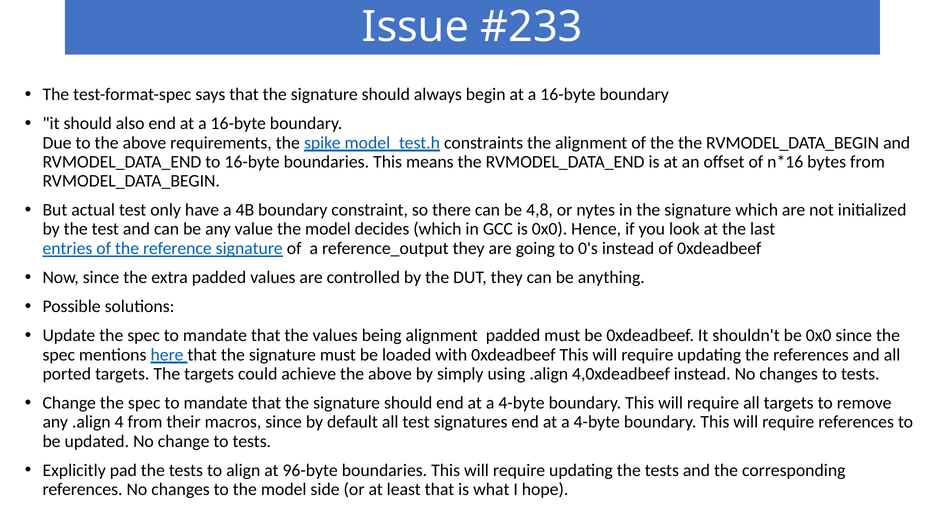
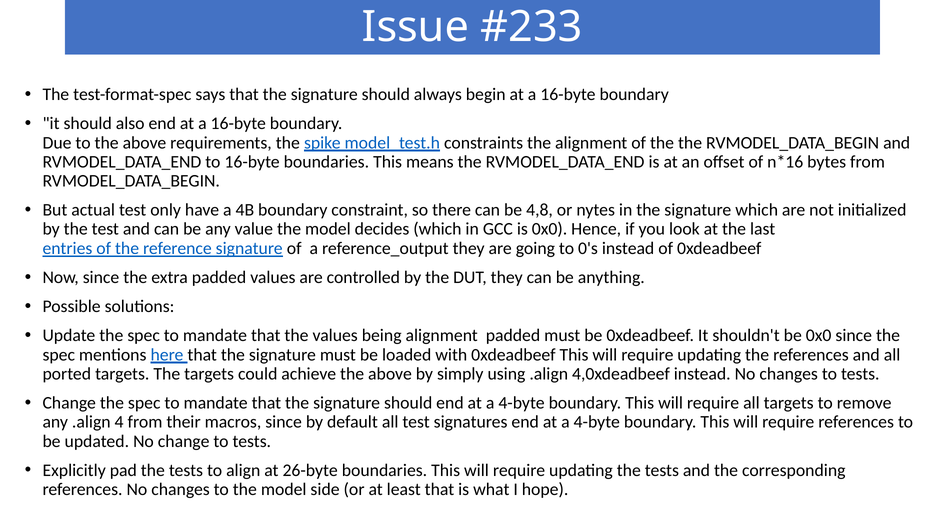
96-byte: 96-byte -> 26-byte
